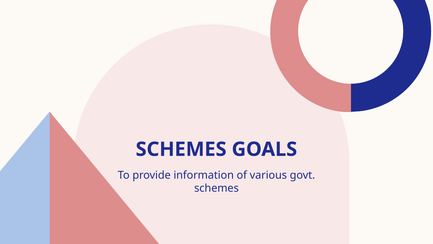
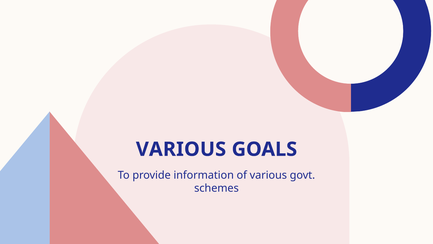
SCHEMES at (181, 149): SCHEMES -> VARIOUS
